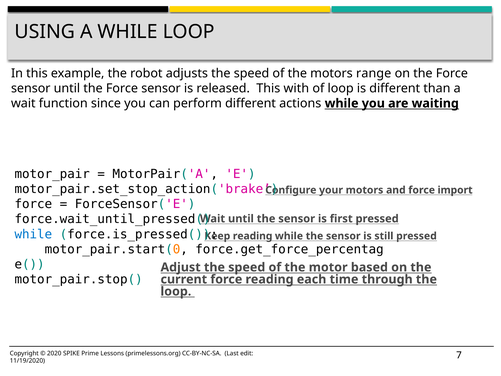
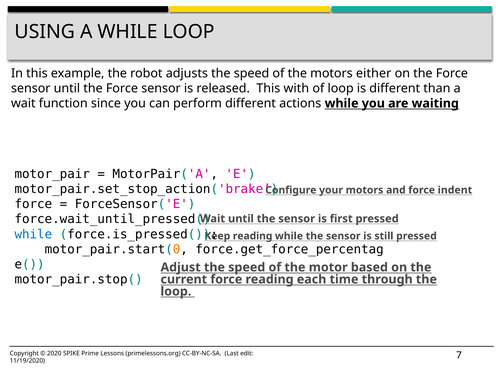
range: range -> either
import: import -> indent
